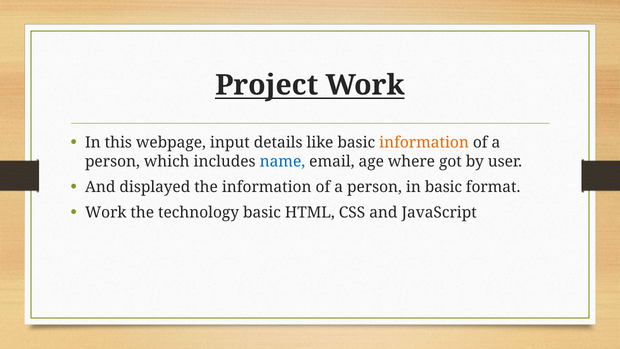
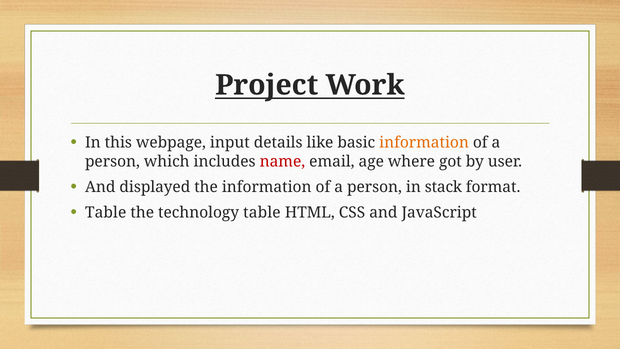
name colour: blue -> red
in basic: basic -> stack
Work at (106, 212): Work -> Table
technology basic: basic -> table
